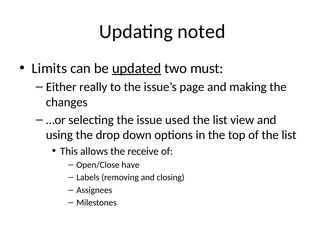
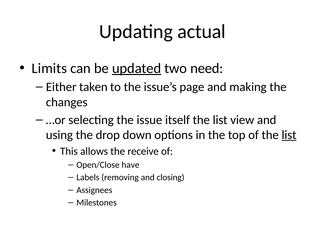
noted: noted -> actual
must: must -> need
really: really -> taken
used: used -> itself
list at (289, 135) underline: none -> present
